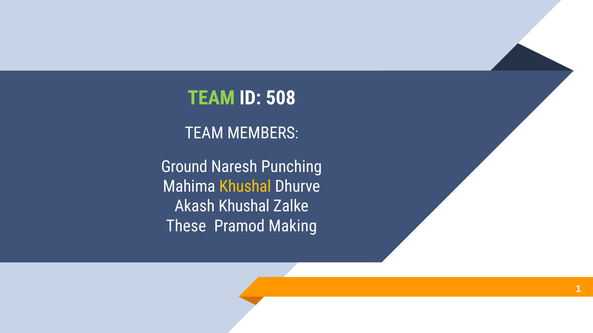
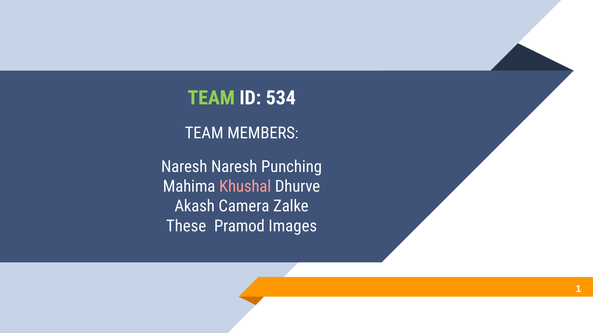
508: 508 -> 534
Ground at (184, 167): Ground -> Naresh
Khushal at (245, 187) colour: yellow -> pink
Akash Khushal: Khushal -> Camera
Making: Making -> Images
